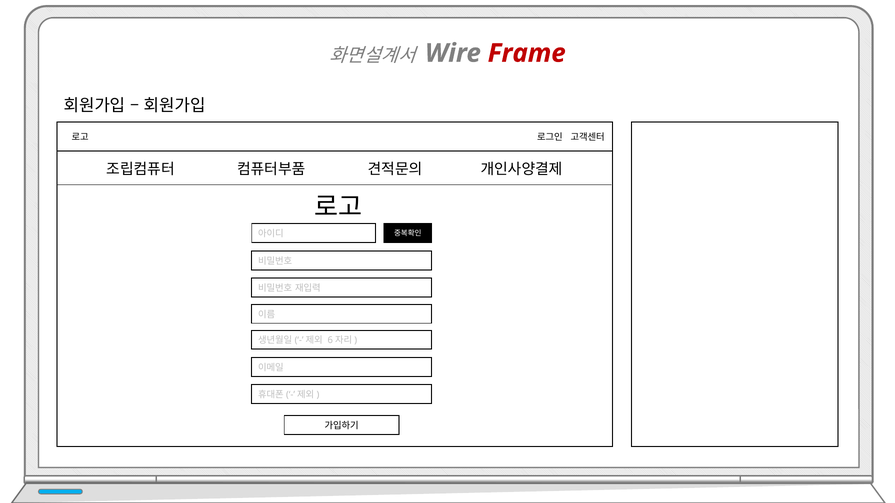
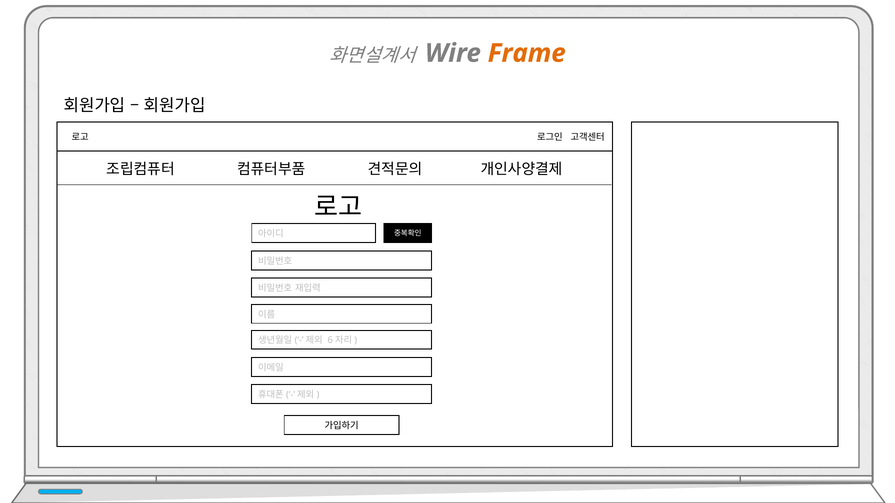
Frame colour: red -> orange
